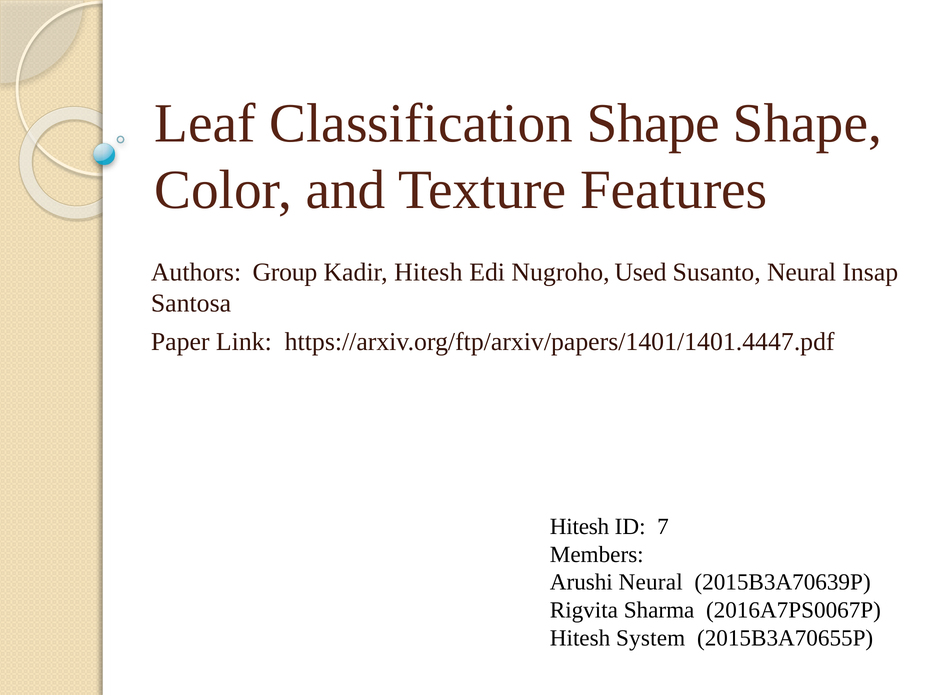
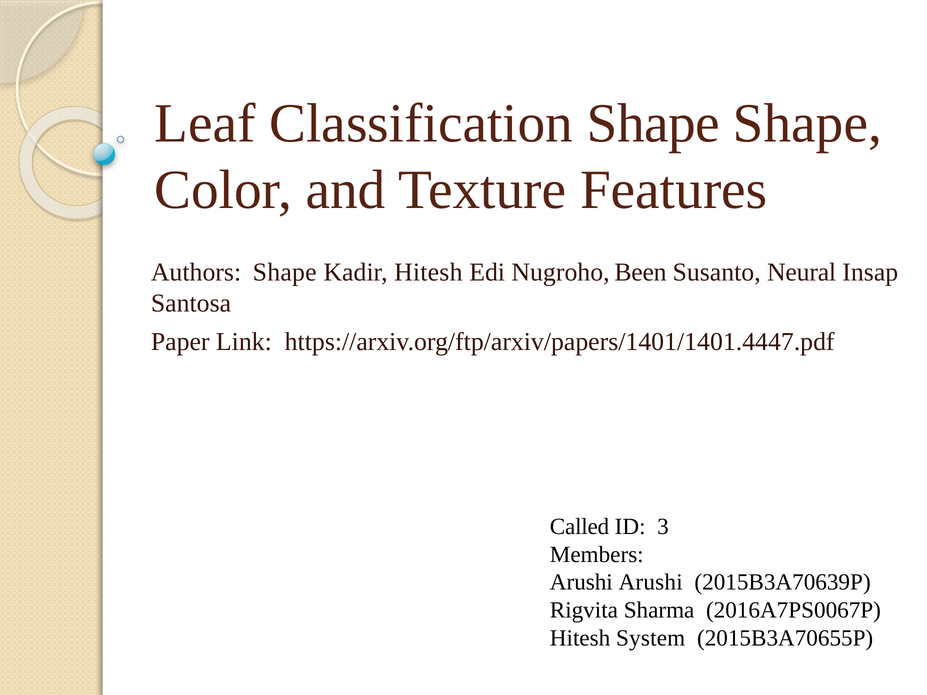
Authors Group: Group -> Shape
Used: Used -> Been
Hitesh at (580, 527): Hitesh -> Called
7: 7 -> 3
Arushi Neural: Neural -> Arushi
